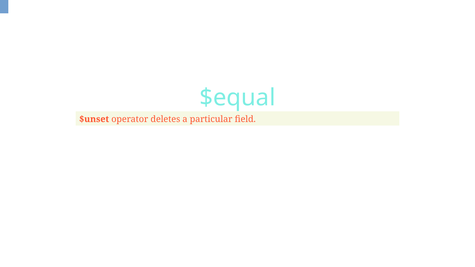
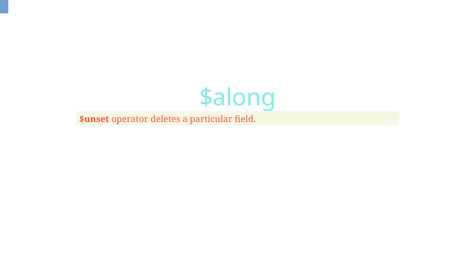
$equal: $equal -> $along
